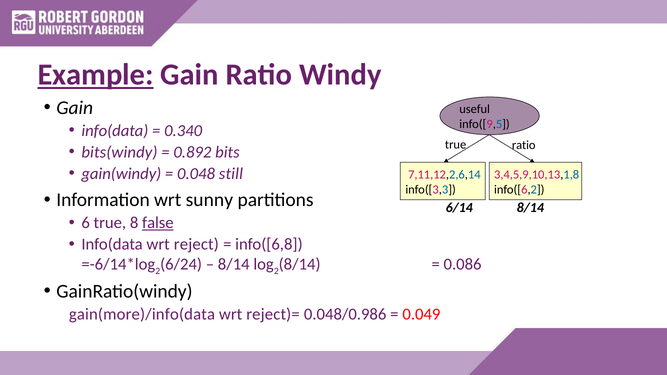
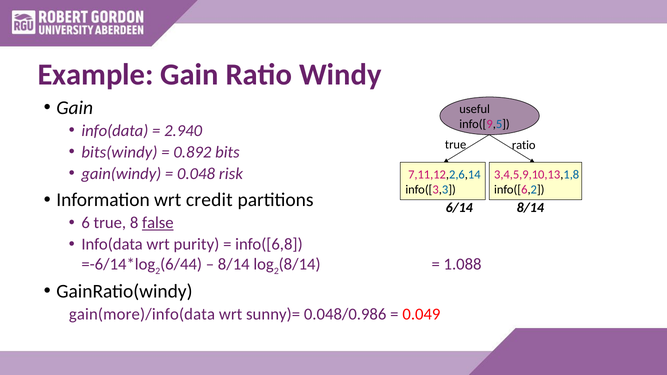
Example underline: present -> none
0.340: 0.340 -> 2.940
still: still -> risk
sunny: sunny -> credit
reject: reject -> purity
6/24: 6/24 -> 6/44
0.086: 0.086 -> 1.088
reject)=: reject)= -> sunny)=
